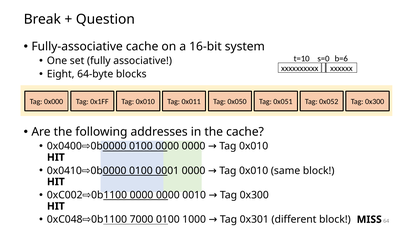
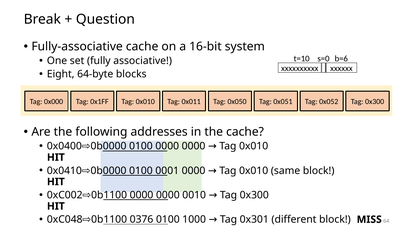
7000: 7000 -> 0376
